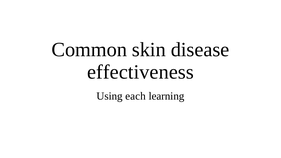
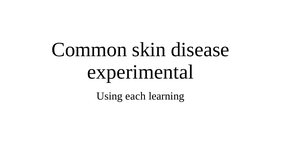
effectiveness: effectiveness -> experimental
